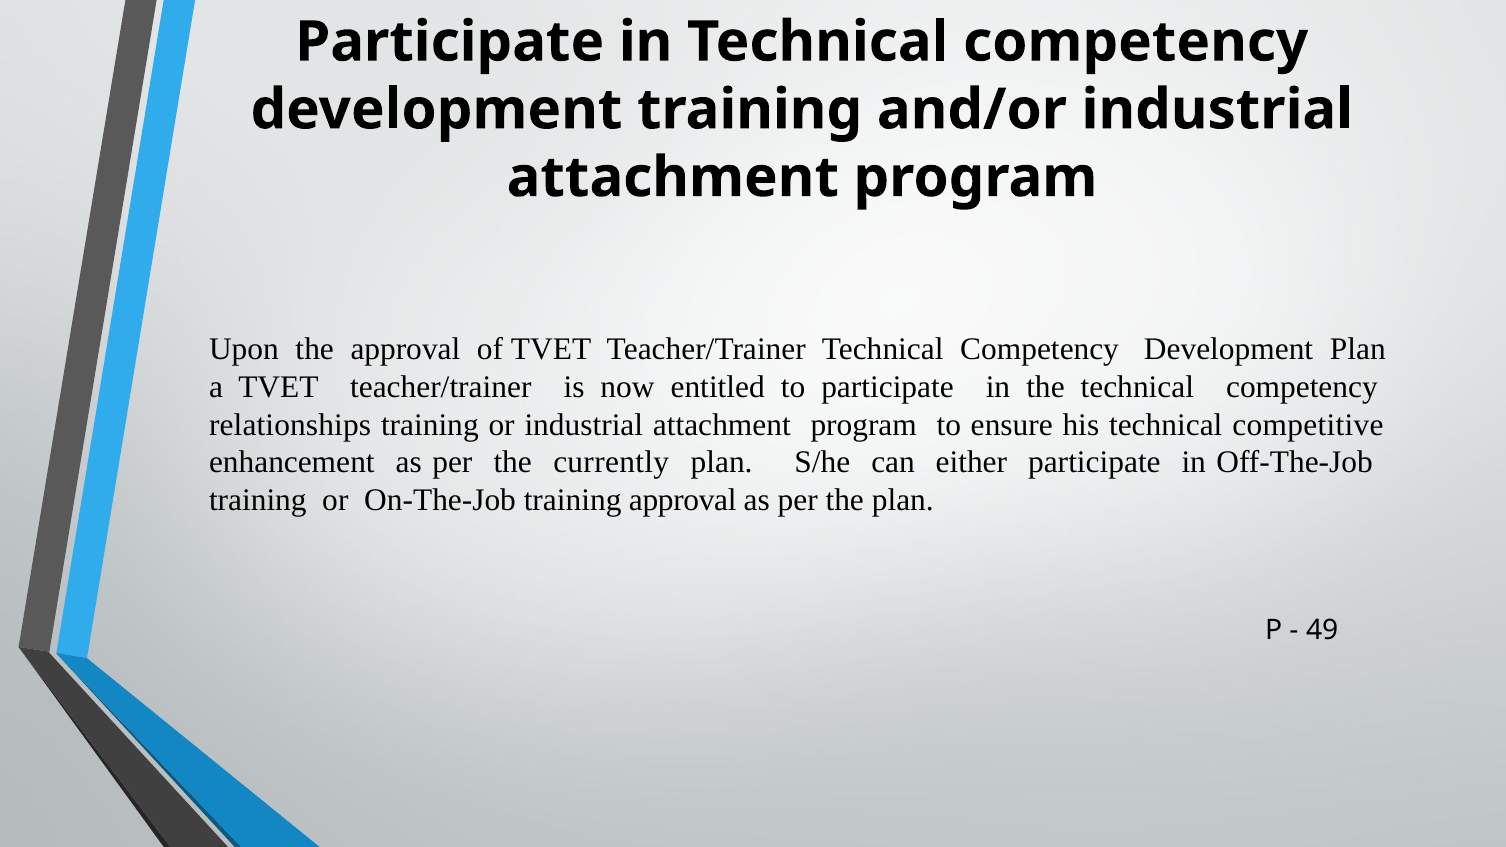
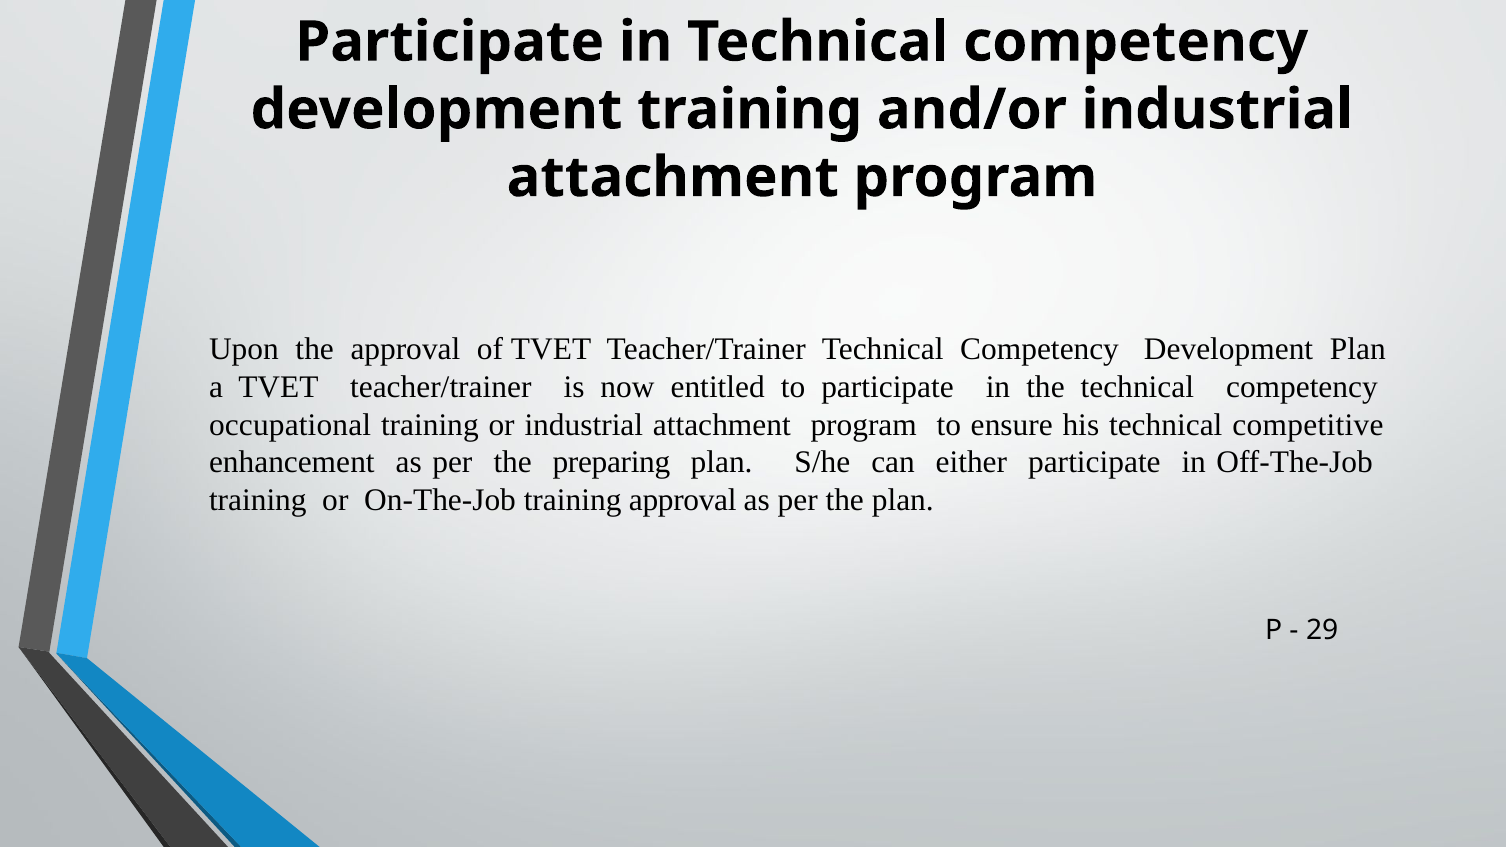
relationships: relationships -> occupational
currently: currently -> preparing
49: 49 -> 29
